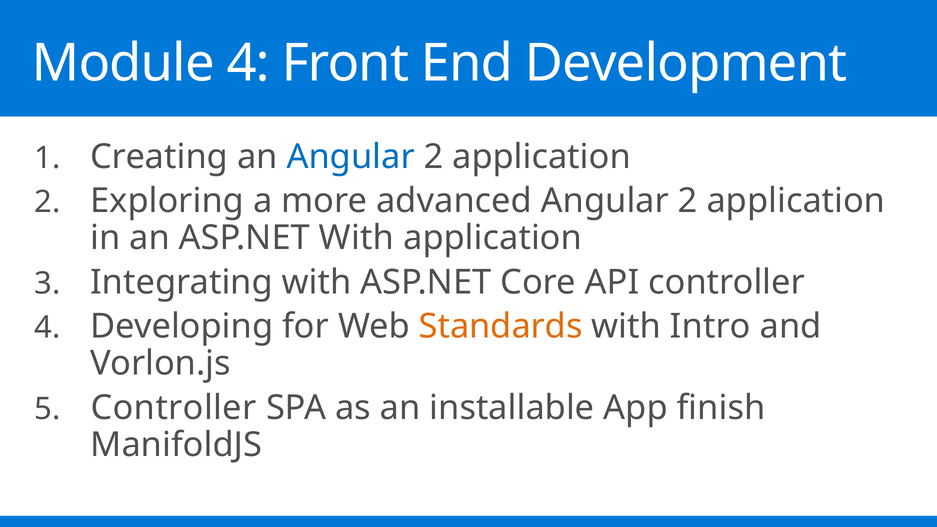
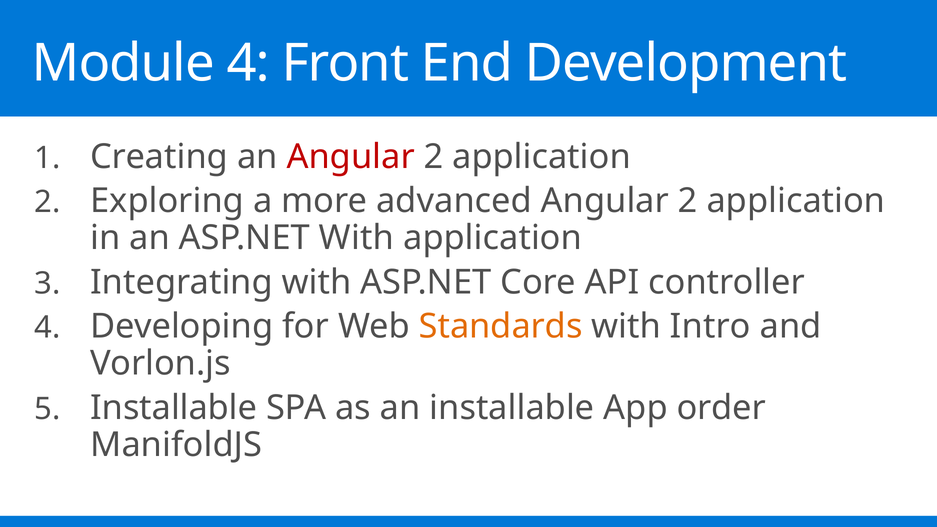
Angular at (351, 157) colour: blue -> red
Controller at (174, 408): Controller -> Installable
finish: finish -> order
